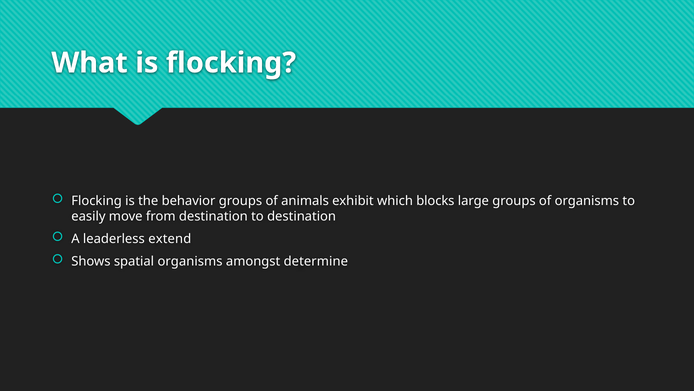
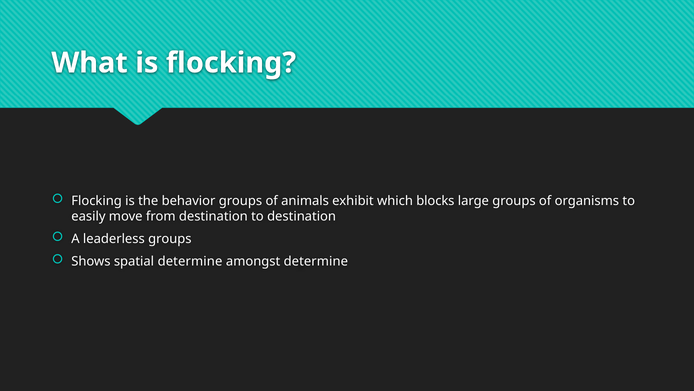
leaderless extend: extend -> groups
spatial organisms: organisms -> determine
